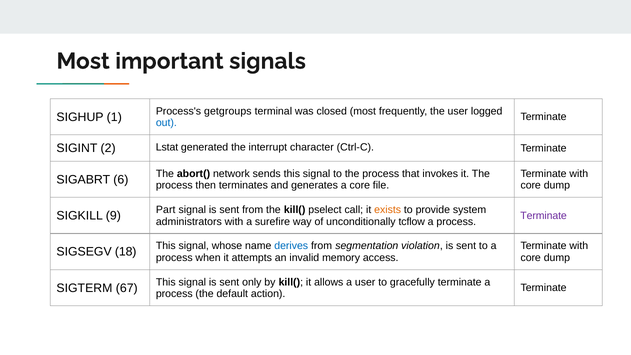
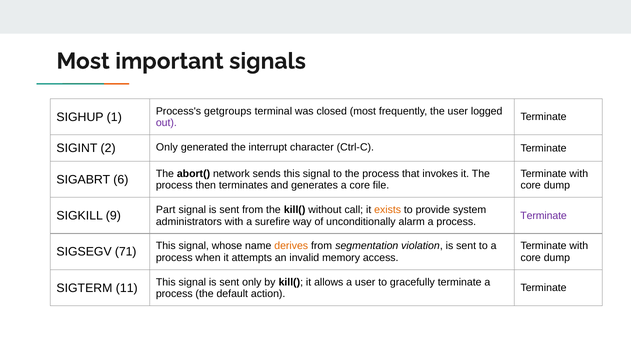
out colour: blue -> purple
2 Lstat: Lstat -> Only
pselect: pselect -> without
tcflow: tcflow -> alarm
18: 18 -> 71
derives colour: blue -> orange
67: 67 -> 11
